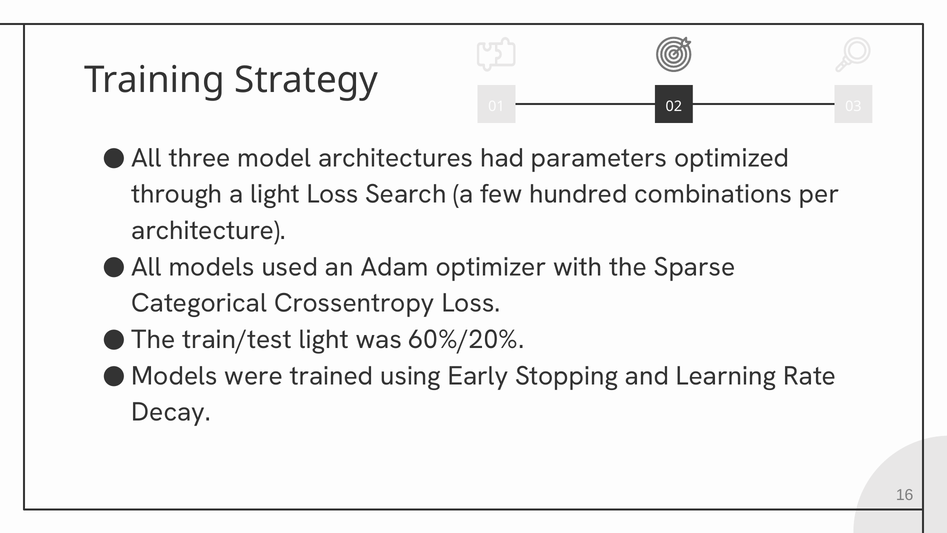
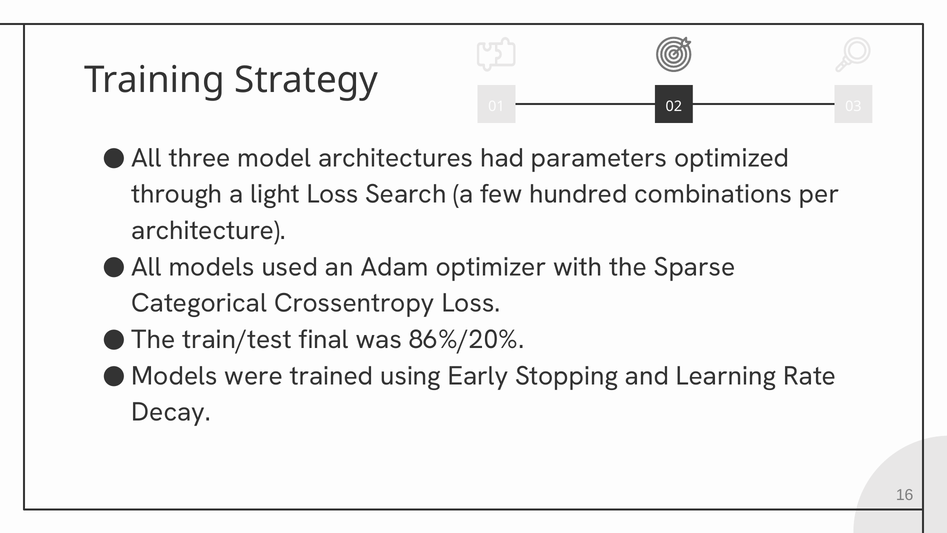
train/test light: light -> final
60%/20%: 60%/20% -> 86%/20%
